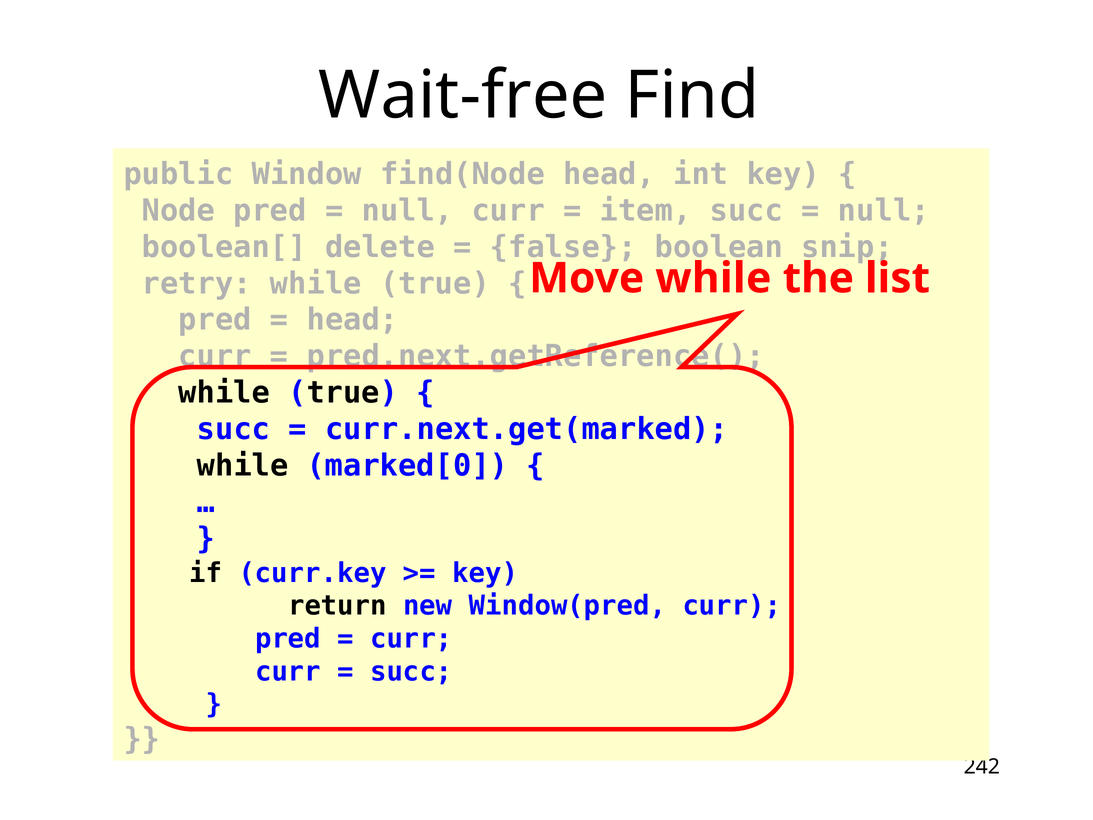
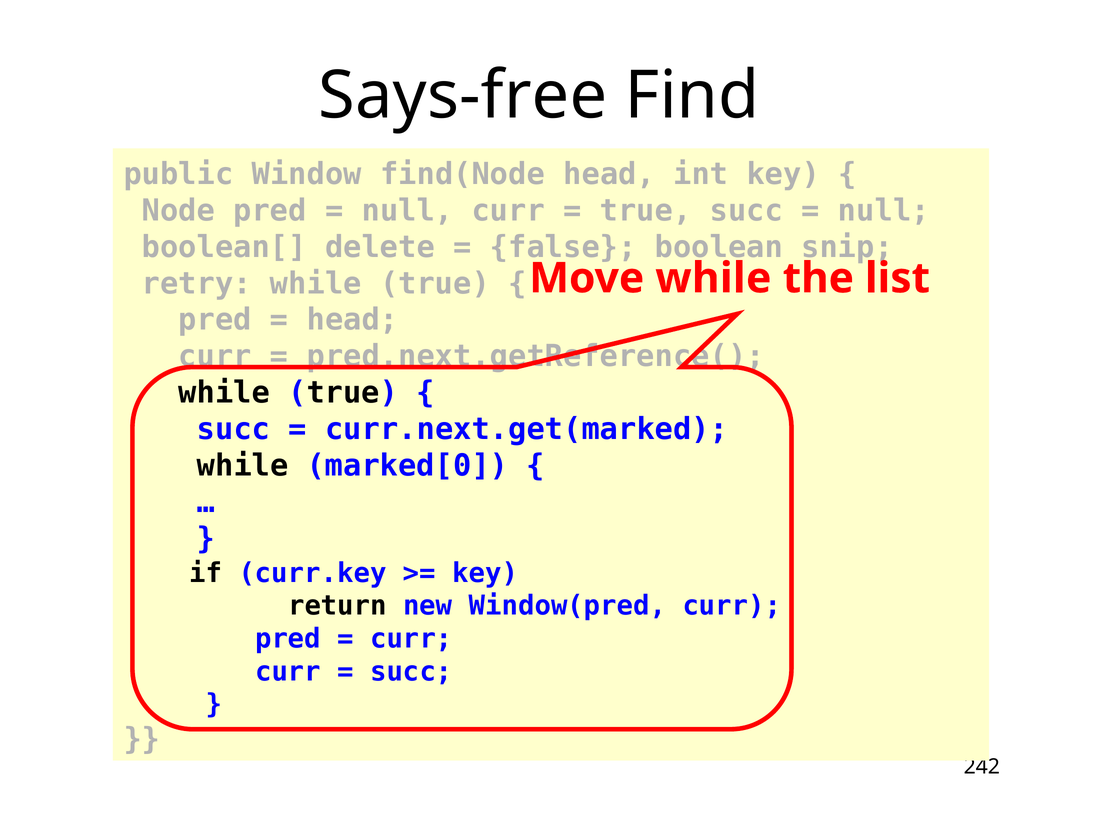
Wait-free: Wait-free -> Says-free
item at (646, 211): item -> true
